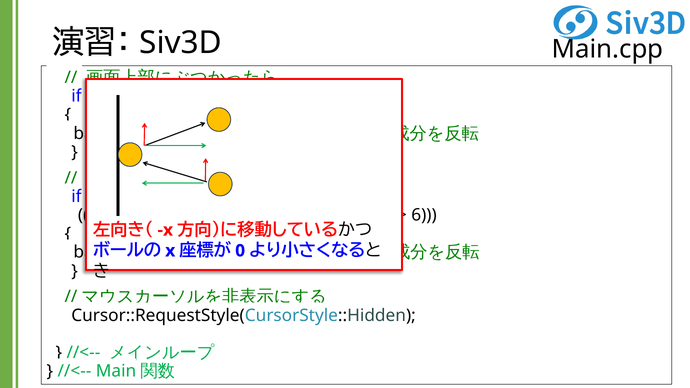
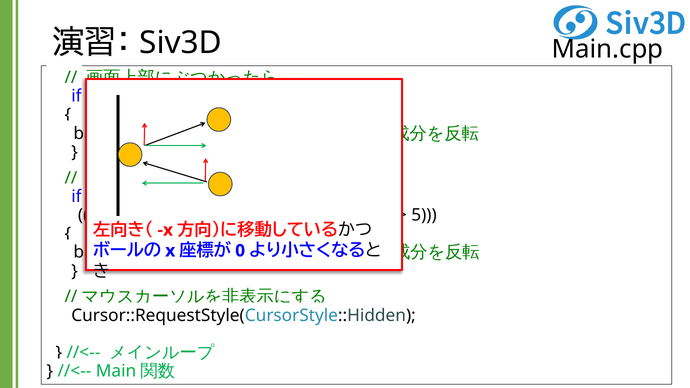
6: 6 -> 5
